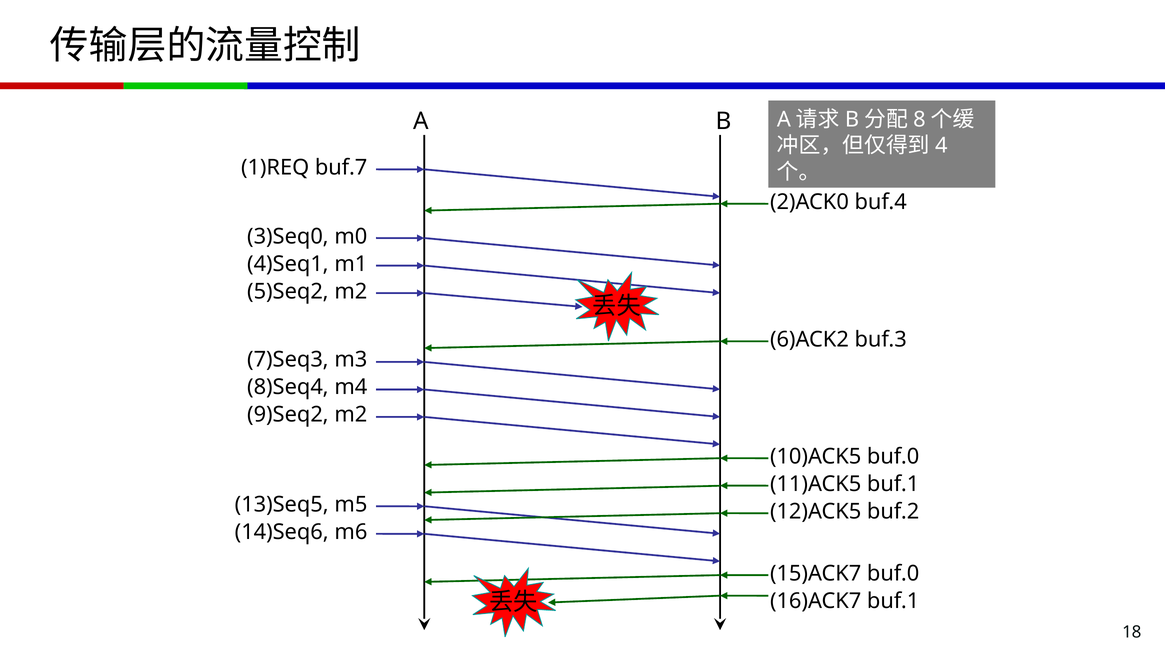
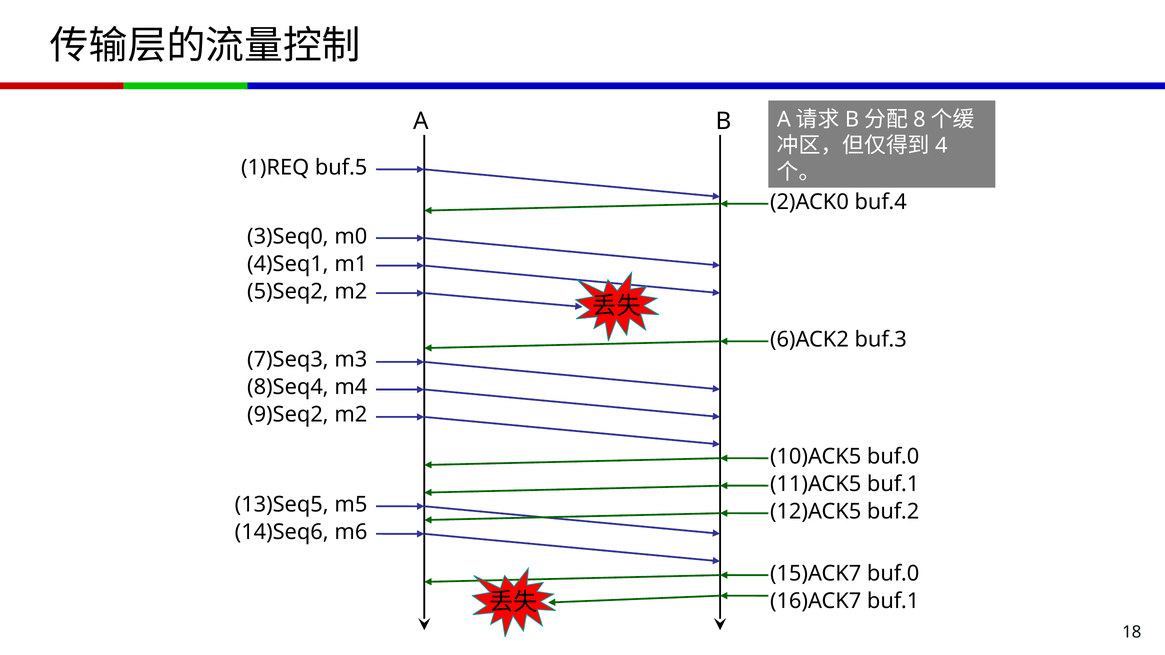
buf.7: buf.7 -> buf.5
